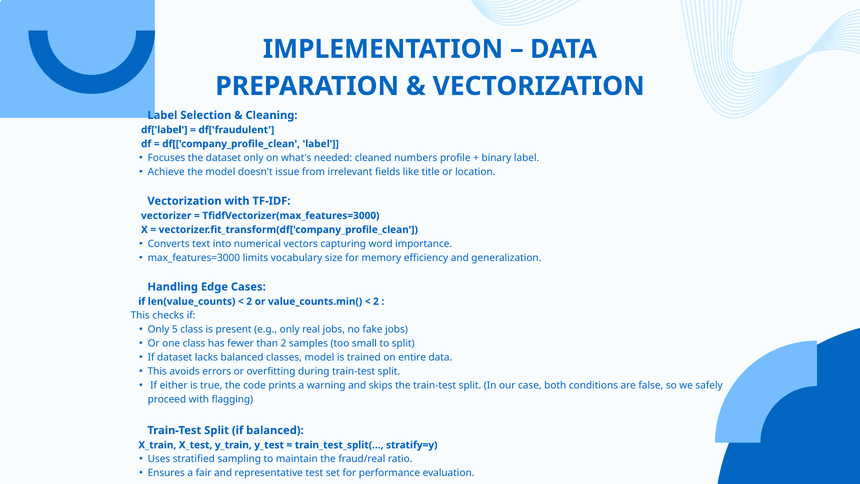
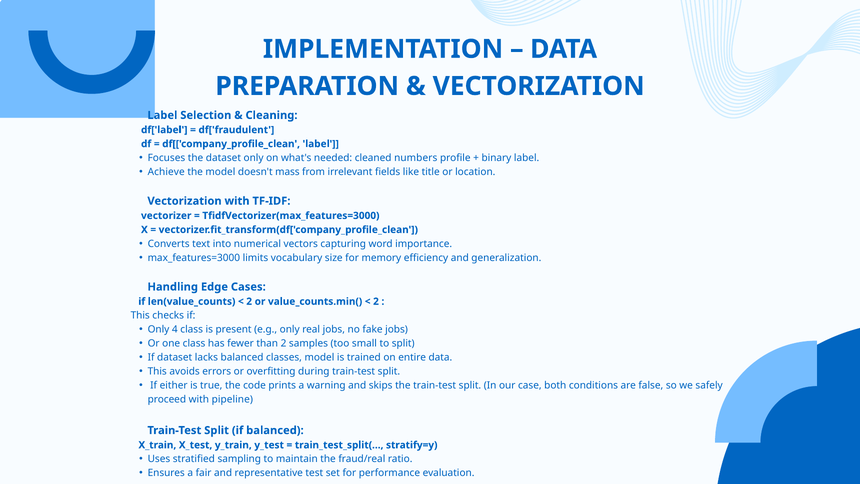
issue: issue -> mass
5: 5 -> 4
flagging: flagging -> pipeline
